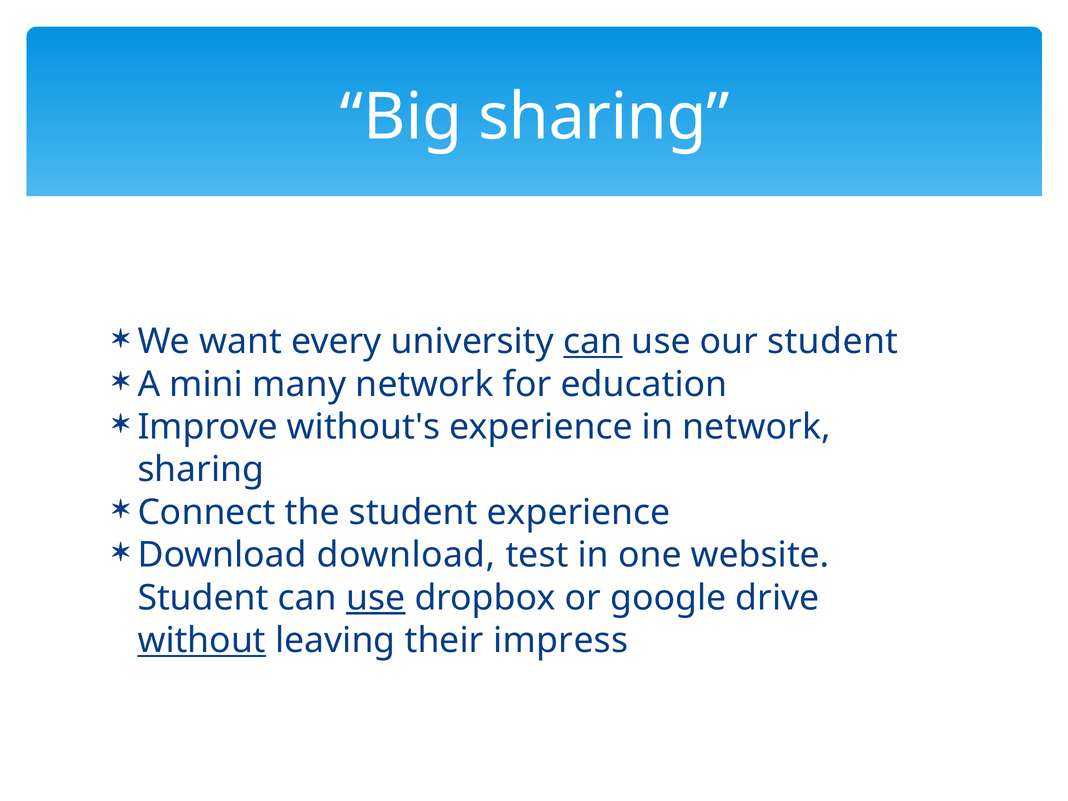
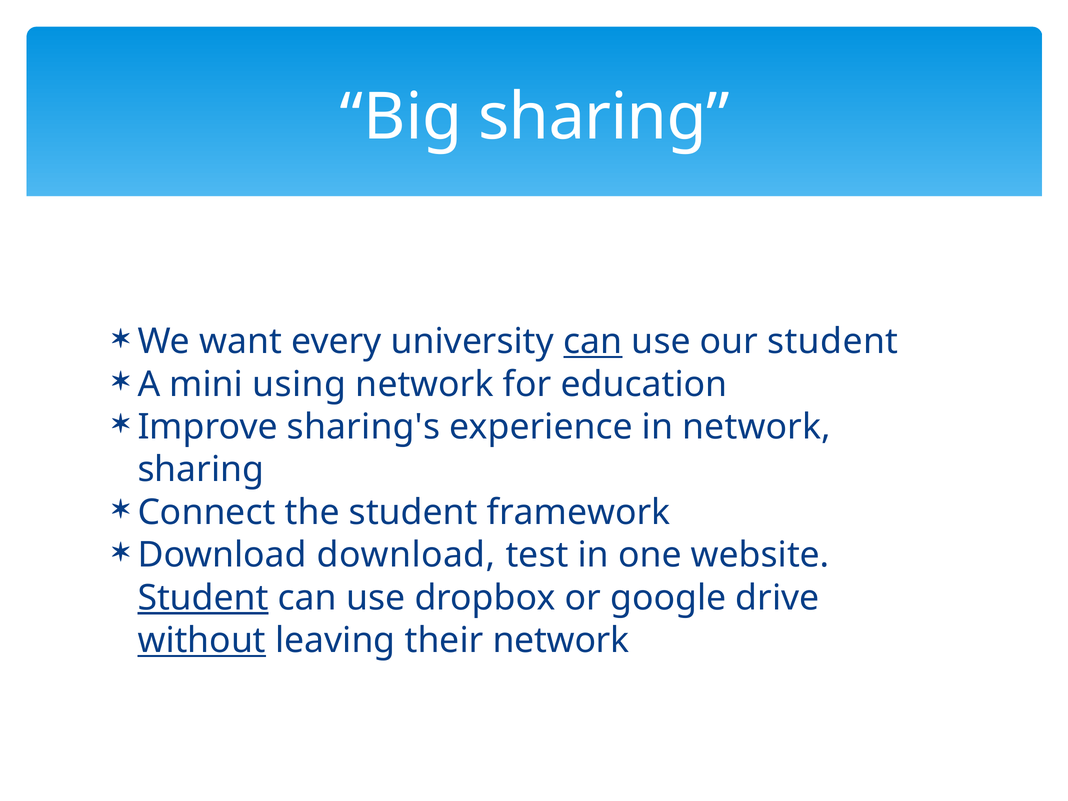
many: many -> using
without's: without's -> sharing's
student experience: experience -> framework
Student at (203, 598) underline: none -> present
use at (376, 598) underline: present -> none
their impress: impress -> network
